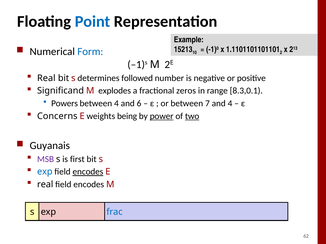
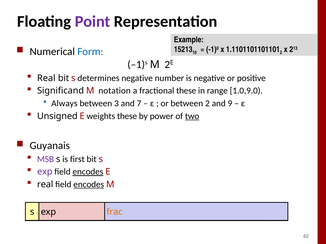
Point colour: blue -> purple
determines followed: followed -> negative
explodes: explodes -> notation
fractional zeros: zeros -> these
8.3,0.1: 8.3,0.1 -> 1.0,9.0
Powers: Powers -> Always
between 4: 4 -> 3
6: 6 -> 7
between 7: 7 -> 2
and 4: 4 -> 9
Concerns: Concerns -> Unsigned
weights being: being -> these
power underline: present -> none
exp at (45, 172) colour: blue -> purple
encodes at (89, 185) underline: none -> present
frac colour: blue -> orange
